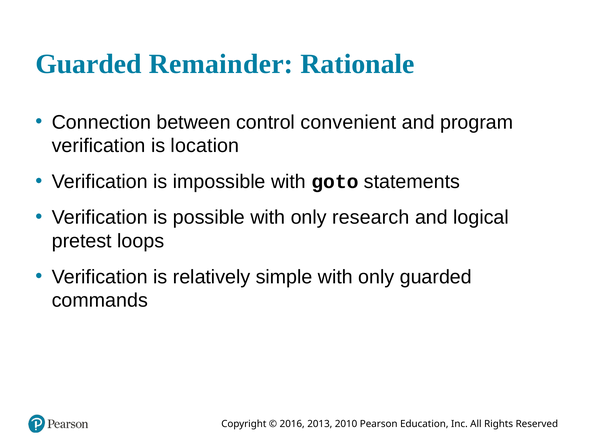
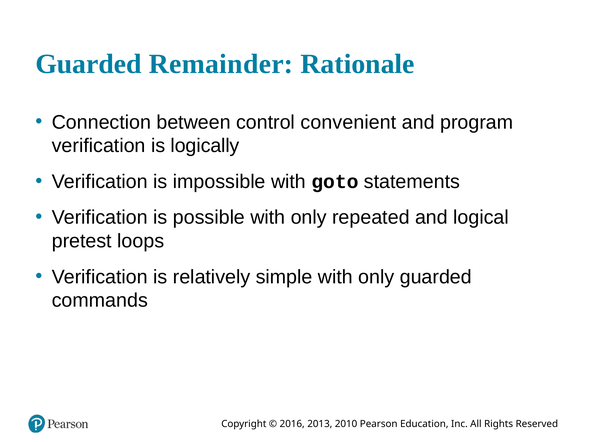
location: location -> logically
research: research -> repeated
